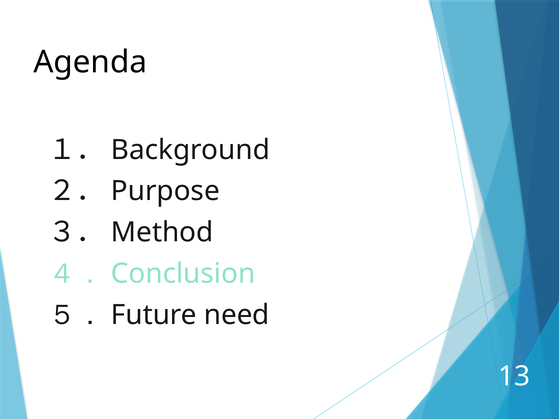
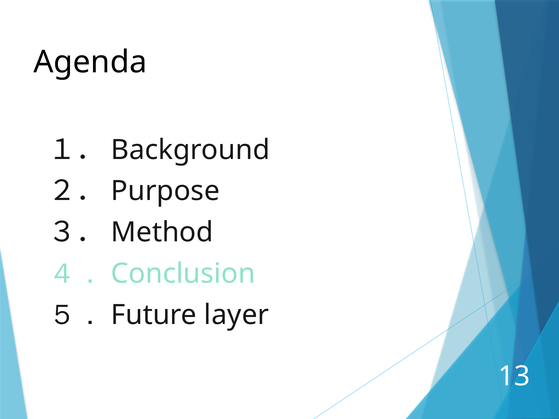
need: need -> layer
